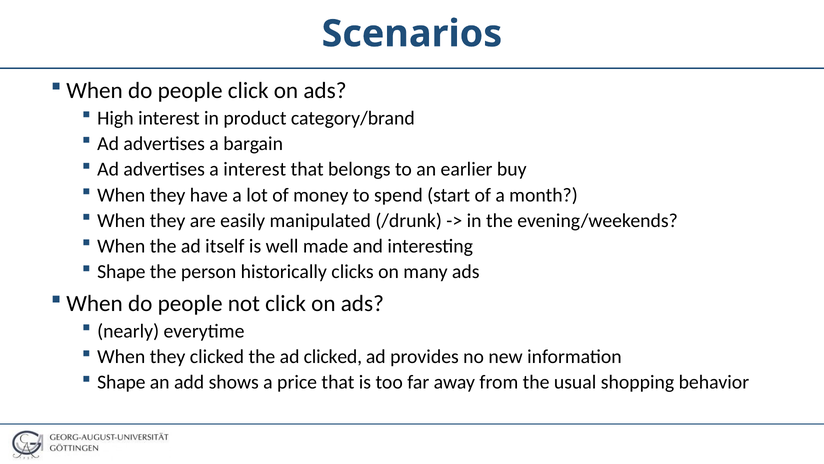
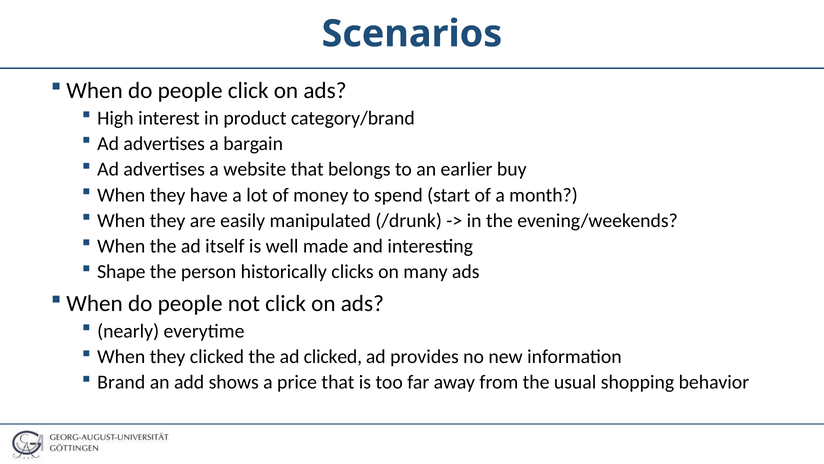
a interest: interest -> website
Shape at (121, 382): Shape -> Brand
